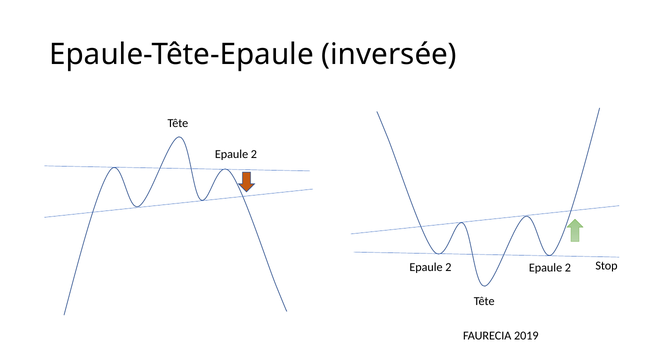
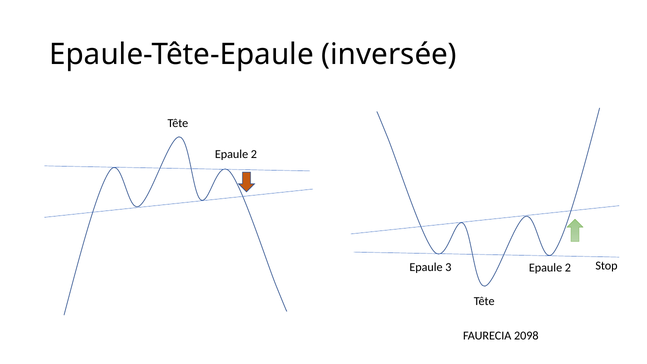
2 at (448, 267): 2 -> 3
2019: 2019 -> 2098
